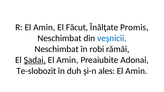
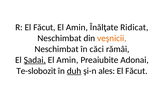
R El Amin: Amin -> Făcut
Făcut at (77, 27): Făcut -> Amin
Promis: Promis -> Ridicat
veşnicii colour: blue -> orange
robi: robi -> căci
duh underline: none -> present
Amin at (136, 71): Amin -> Făcut
